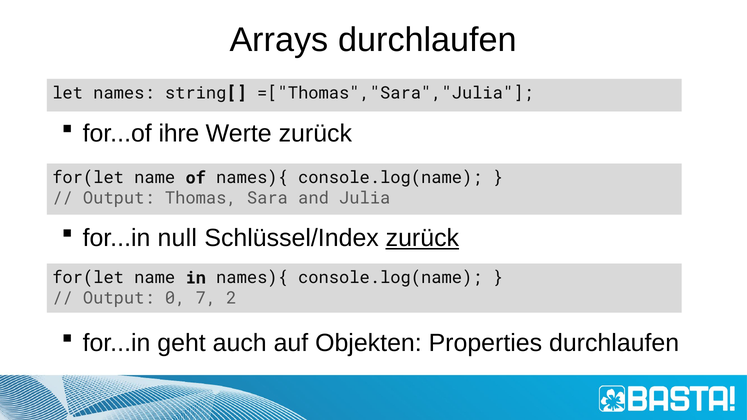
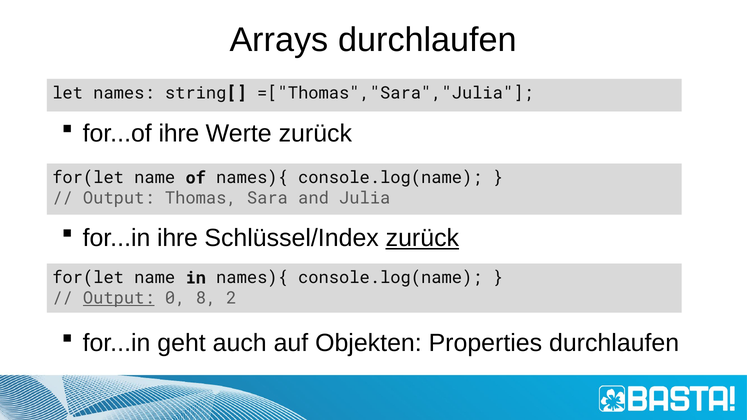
for...in null: null -> ihre
Output at (119, 298) underline: none -> present
7: 7 -> 8
